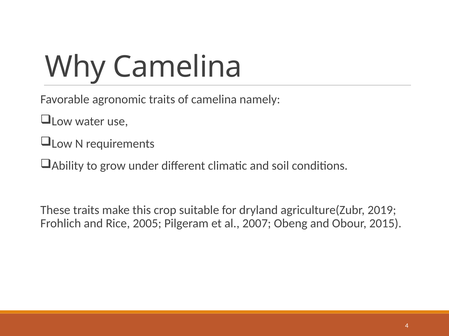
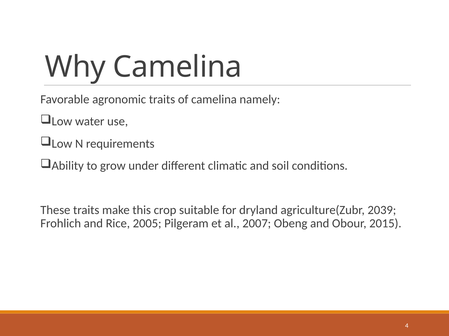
2019: 2019 -> 2039
